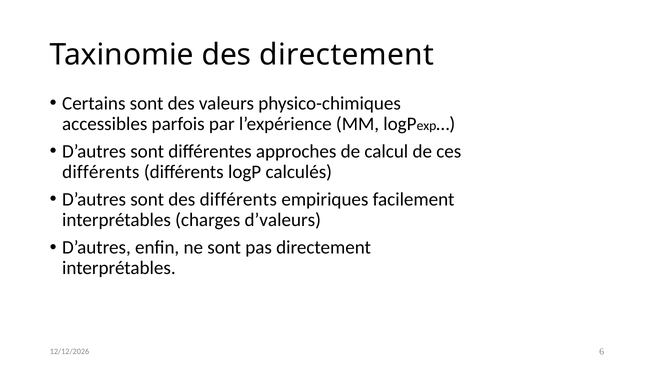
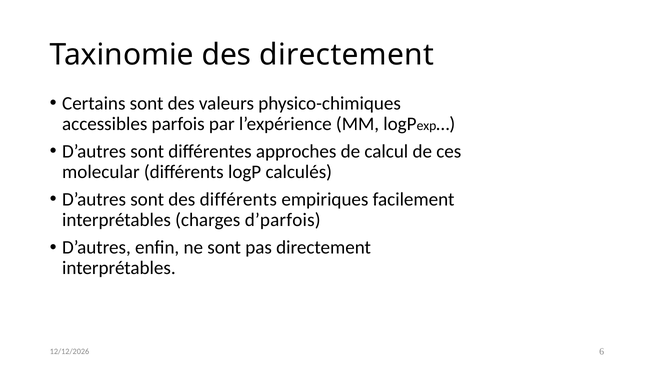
différents at (101, 172): différents -> molecular
d’valeurs: d’valeurs -> d’parfois
